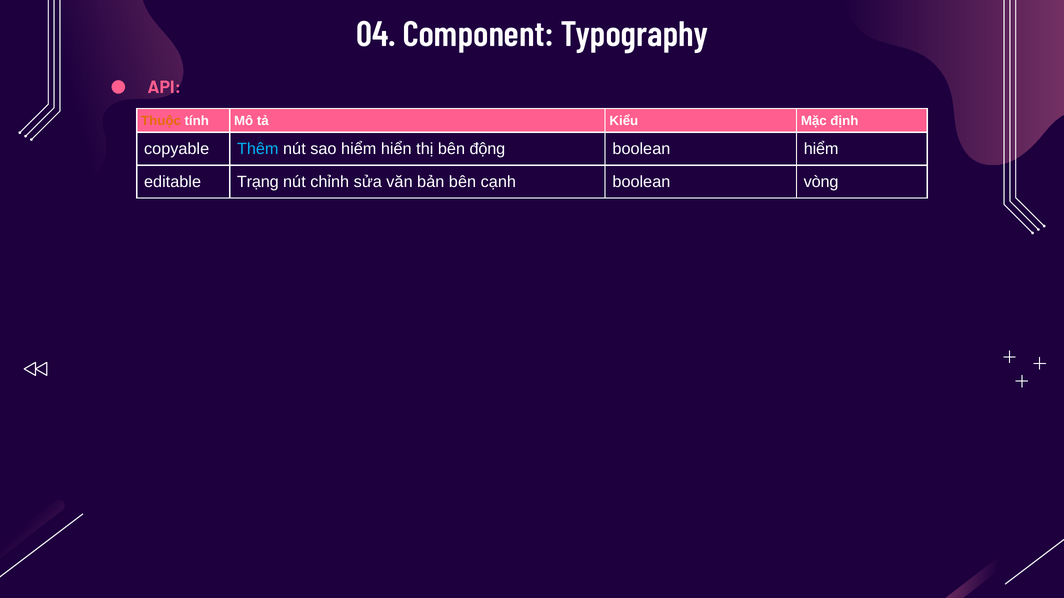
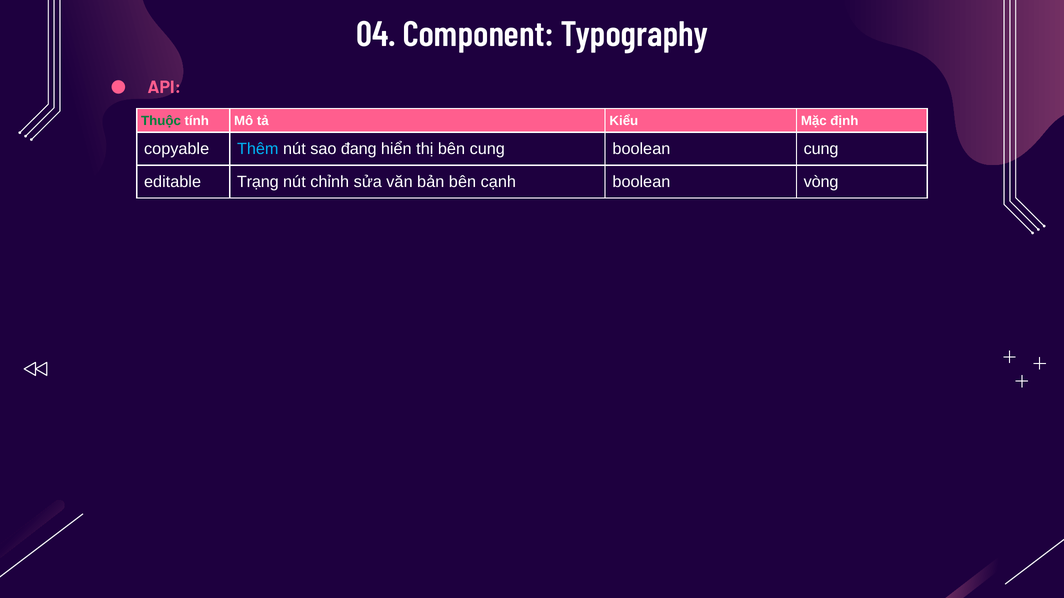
Thuộc colour: orange -> green
sao hiểm: hiểm -> đang
bên động: động -> cung
boolean hiểm: hiểm -> cung
